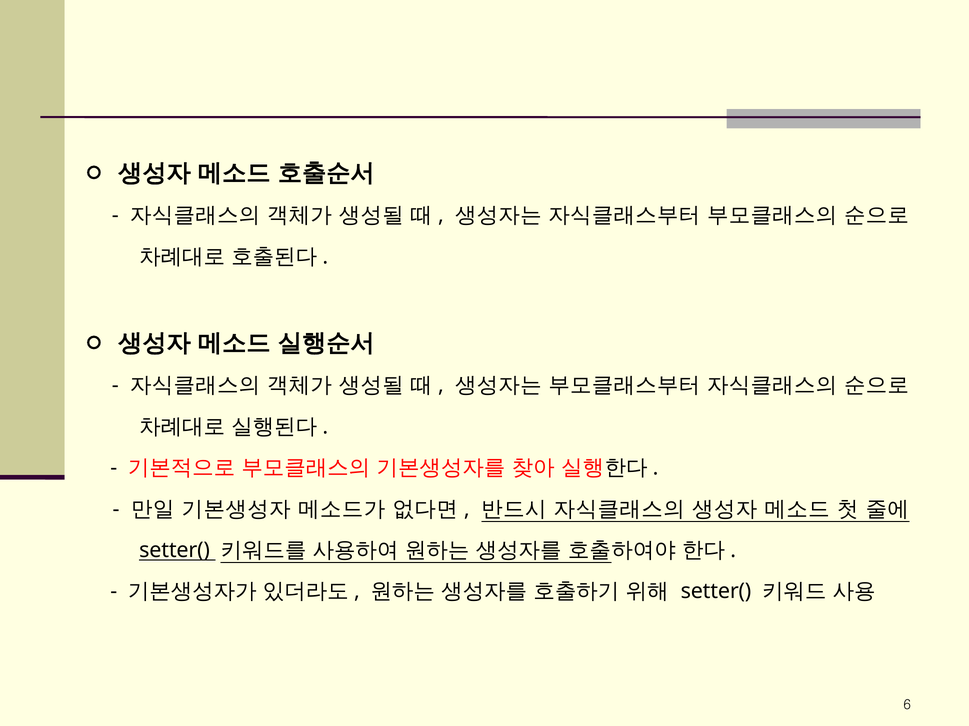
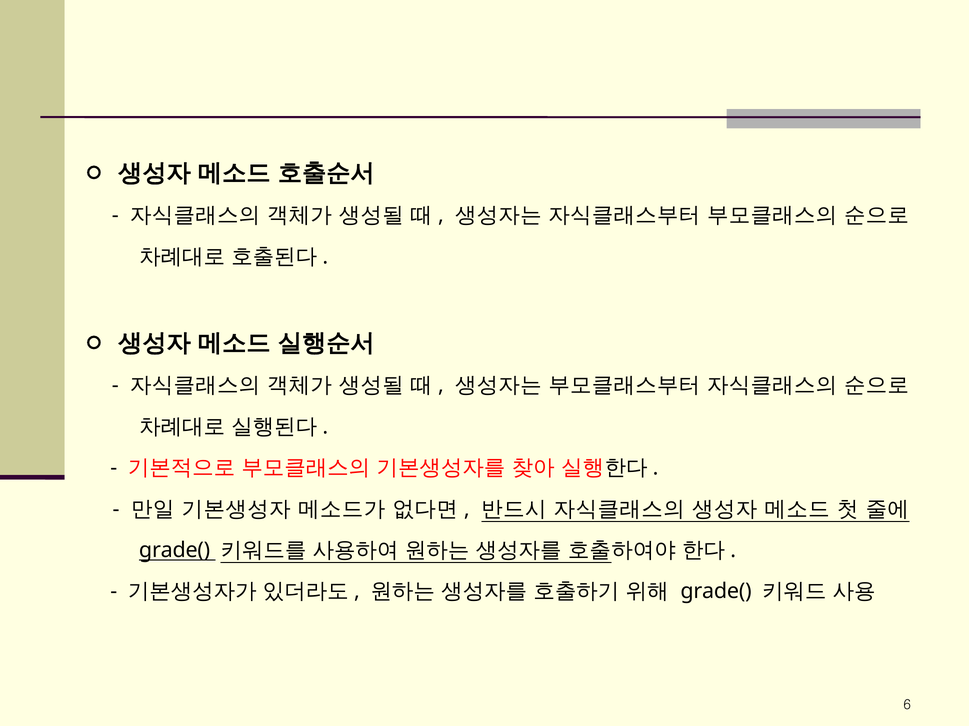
setter( at (175, 551): setter( -> grade(
setter( at (716, 592): setter( -> grade(
